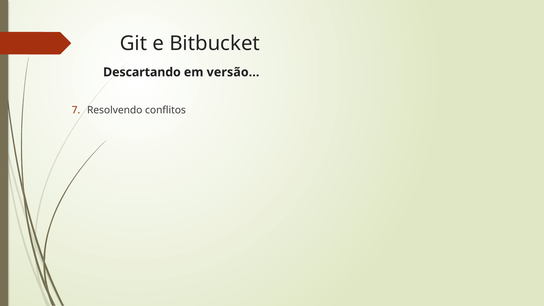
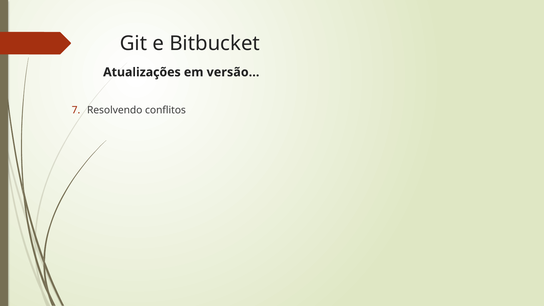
Descartando: Descartando -> Atualizações
